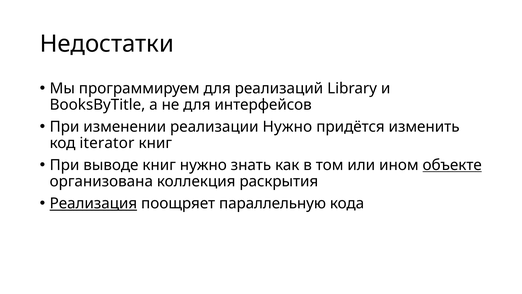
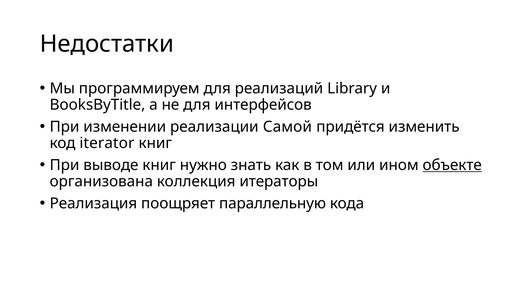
реализации Нужно: Нужно -> Самой
раскрытия: раскрытия -> итераторы
Реализация underline: present -> none
